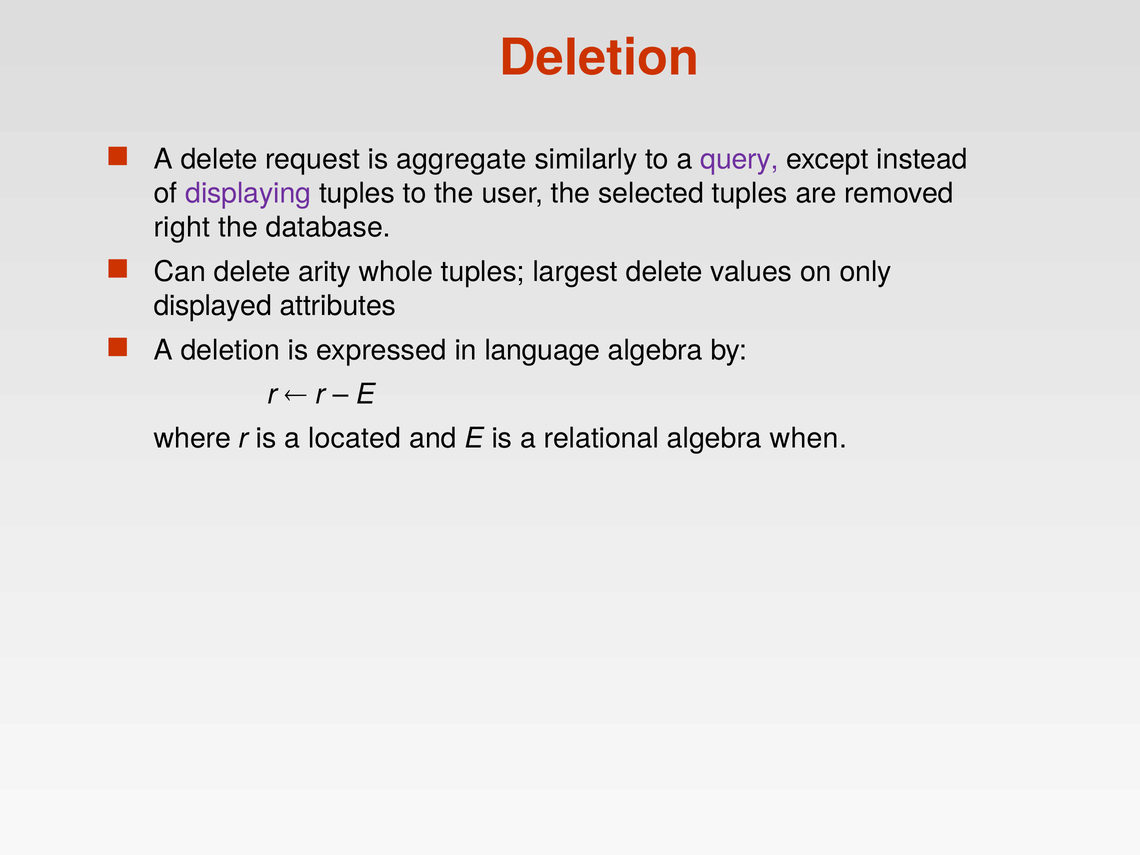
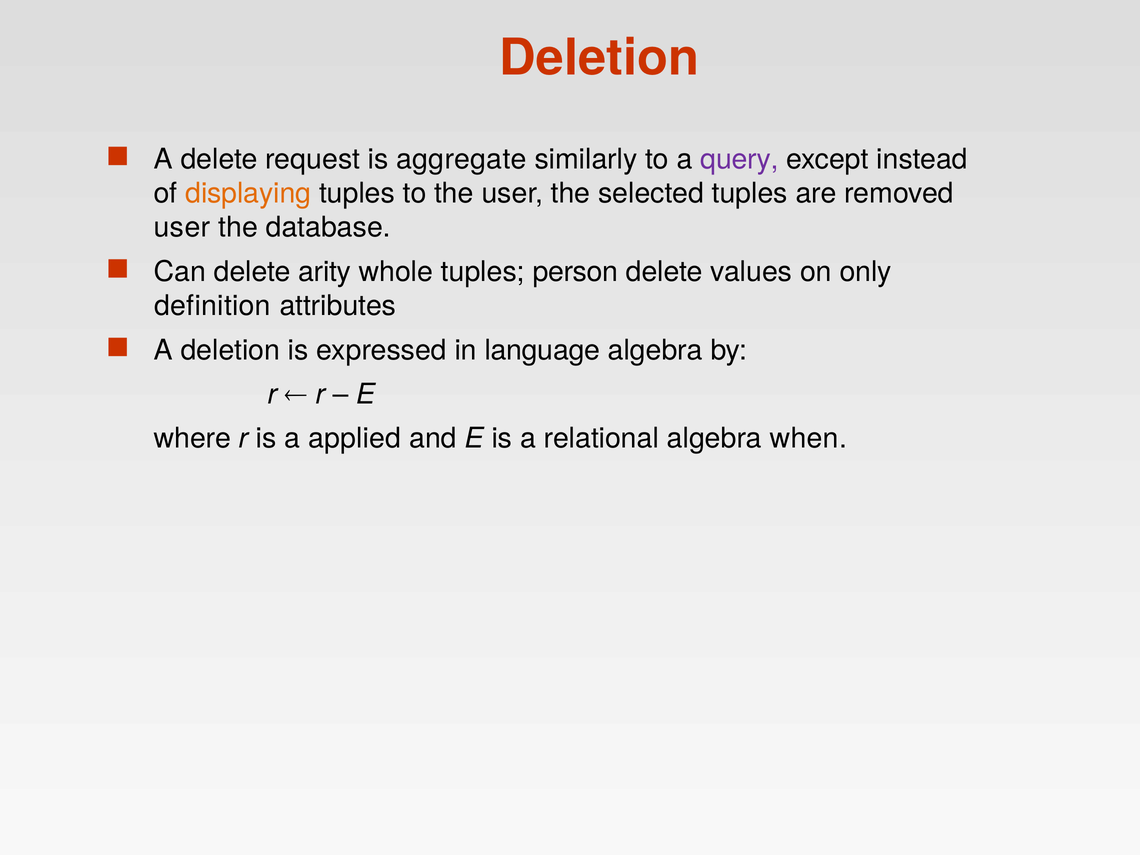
displaying colour: purple -> orange
right at (182, 228): right -> user
largest: largest -> person
displayed: displayed -> definition
located: located -> applied
